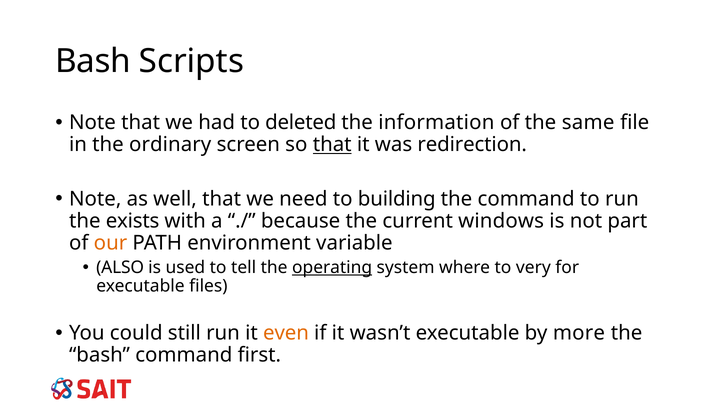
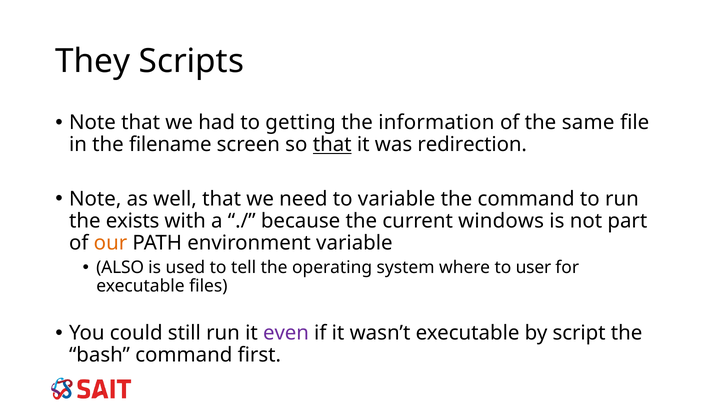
Bash at (93, 61): Bash -> They
deleted: deleted -> getting
ordinary: ordinary -> filename
to building: building -> variable
operating underline: present -> none
very: very -> user
even colour: orange -> purple
more: more -> script
